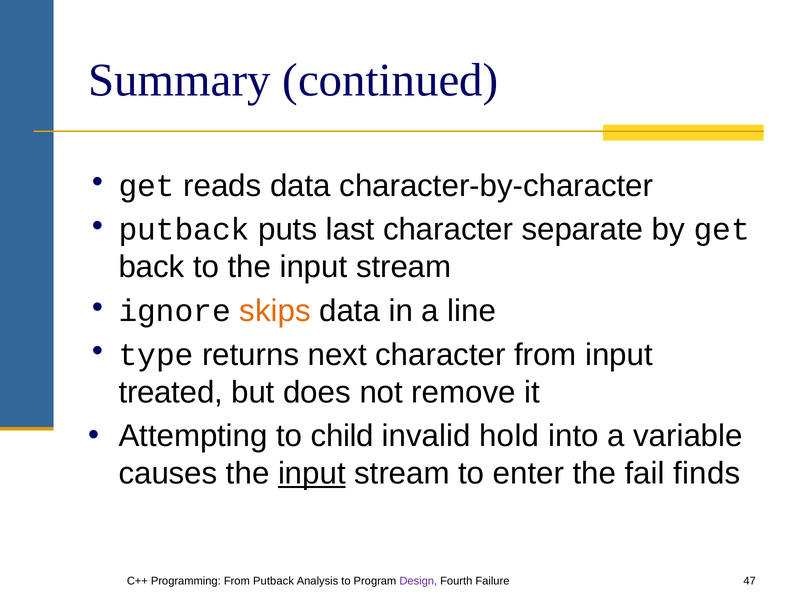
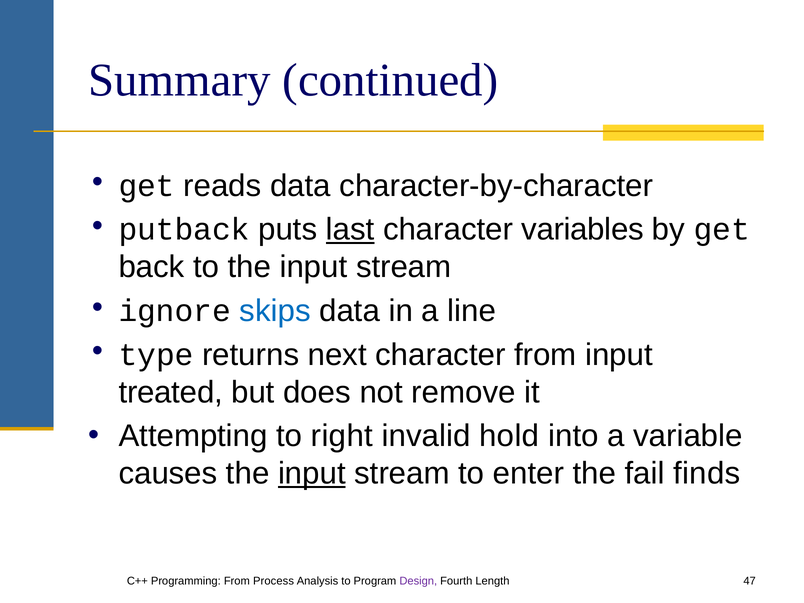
last underline: none -> present
separate: separate -> variables
skips colour: orange -> blue
child: child -> right
From Putback: Putback -> Process
Failure: Failure -> Length
